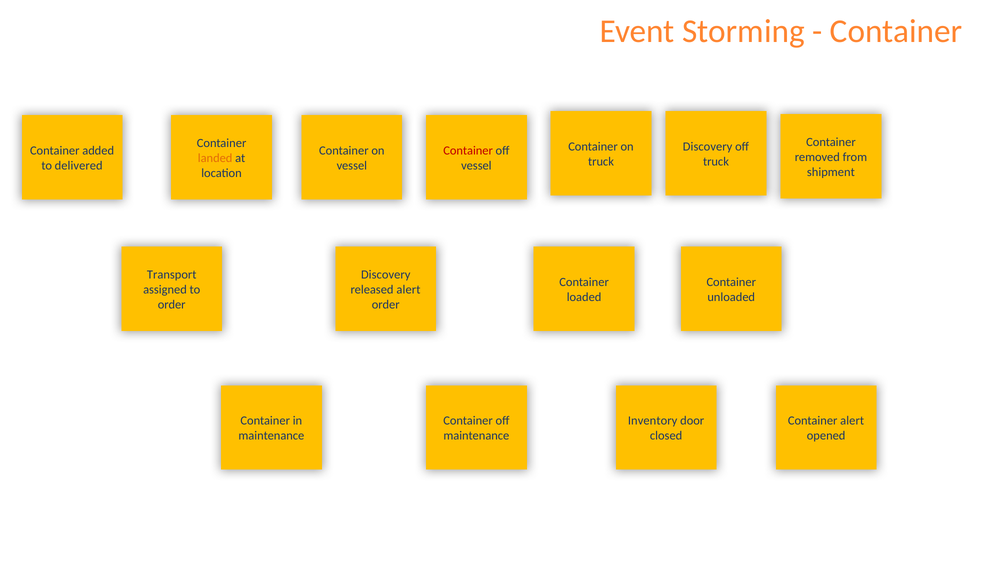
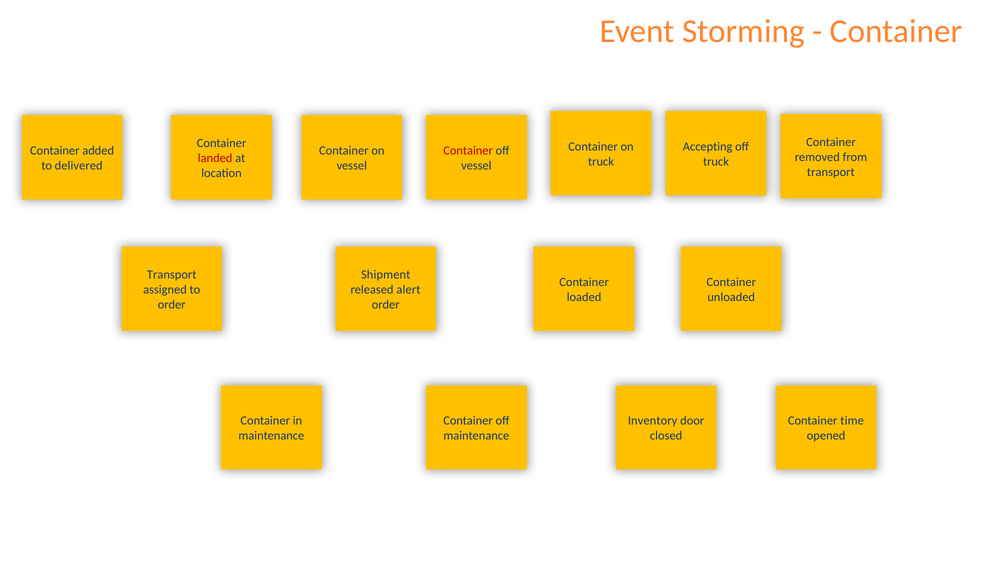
Discovery at (708, 147): Discovery -> Accepting
landed colour: orange -> red
shipment at (831, 172): shipment -> transport
Discovery at (386, 275): Discovery -> Shipment
Container alert: alert -> time
